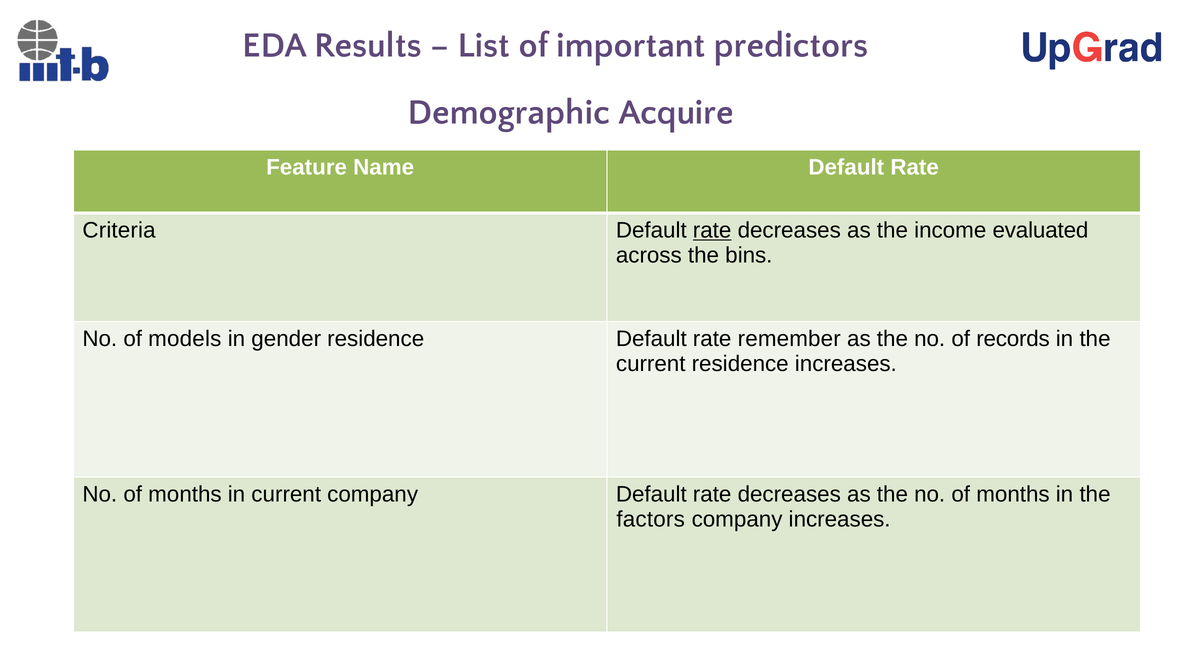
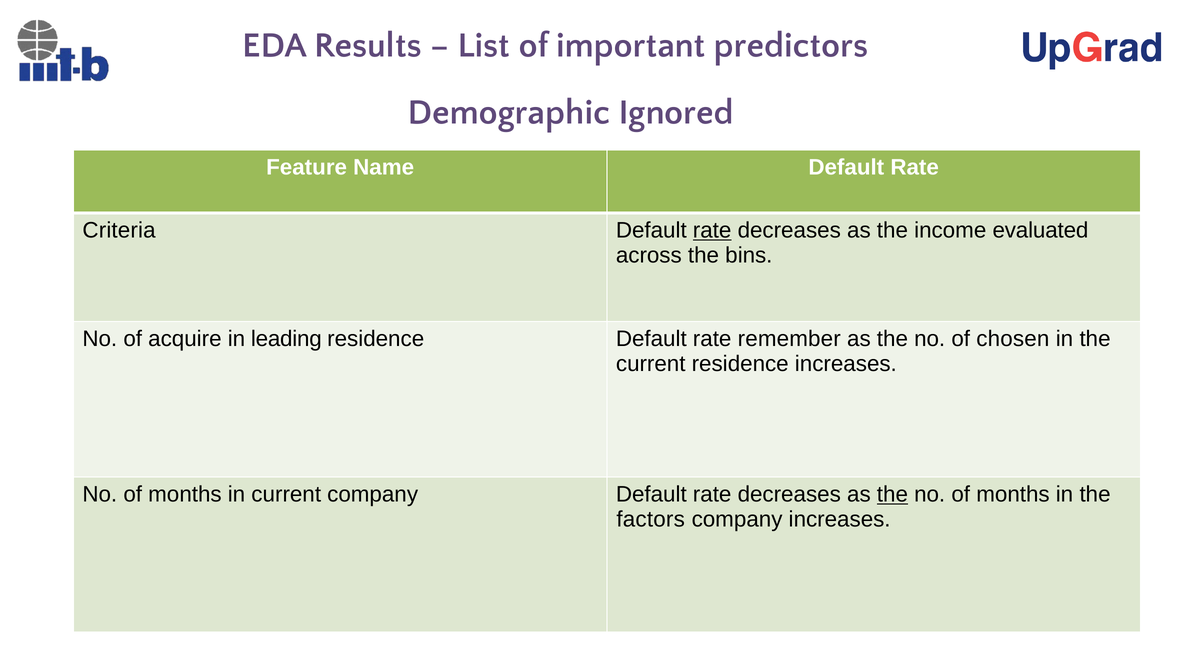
Acquire: Acquire -> Ignored
models: models -> acquire
gender: gender -> leading
records: records -> chosen
the at (892, 494) underline: none -> present
